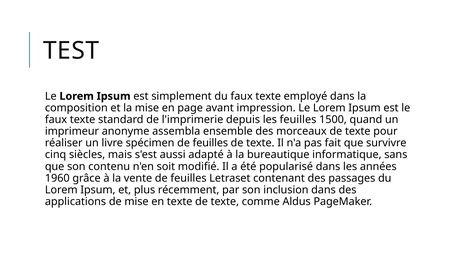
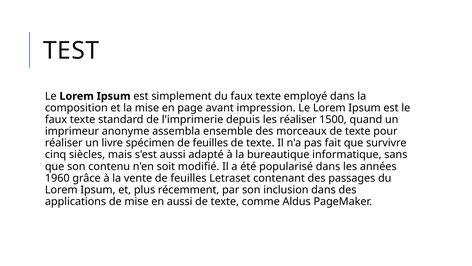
les feuilles: feuilles -> réaliser
en texte: texte -> aussi
